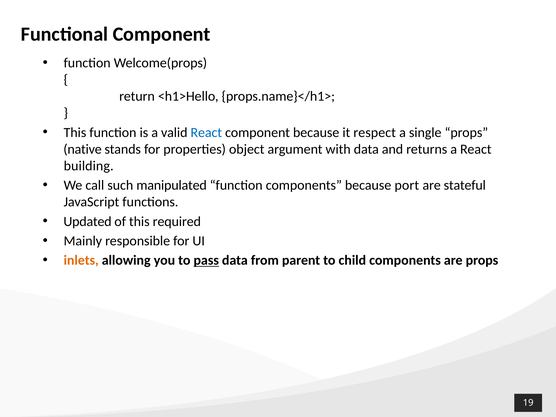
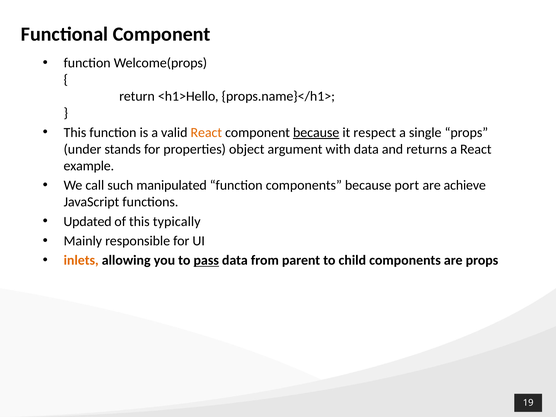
React at (206, 132) colour: blue -> orange
because at (316, 132) underline: none -> present
native: native -> under
building: building -> example
stateful: stateful -> achieve
required: required -> typically
